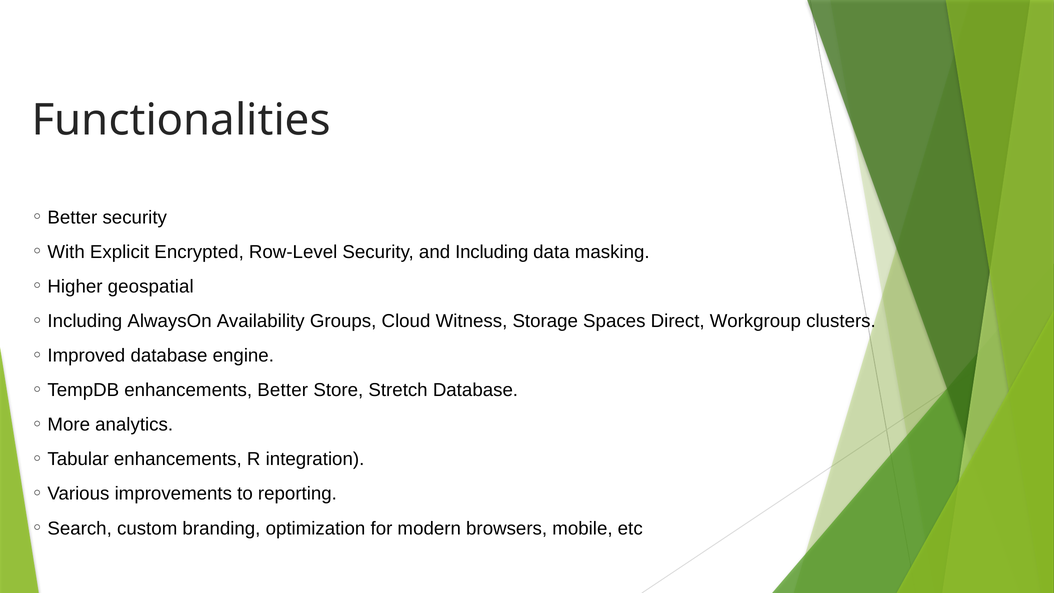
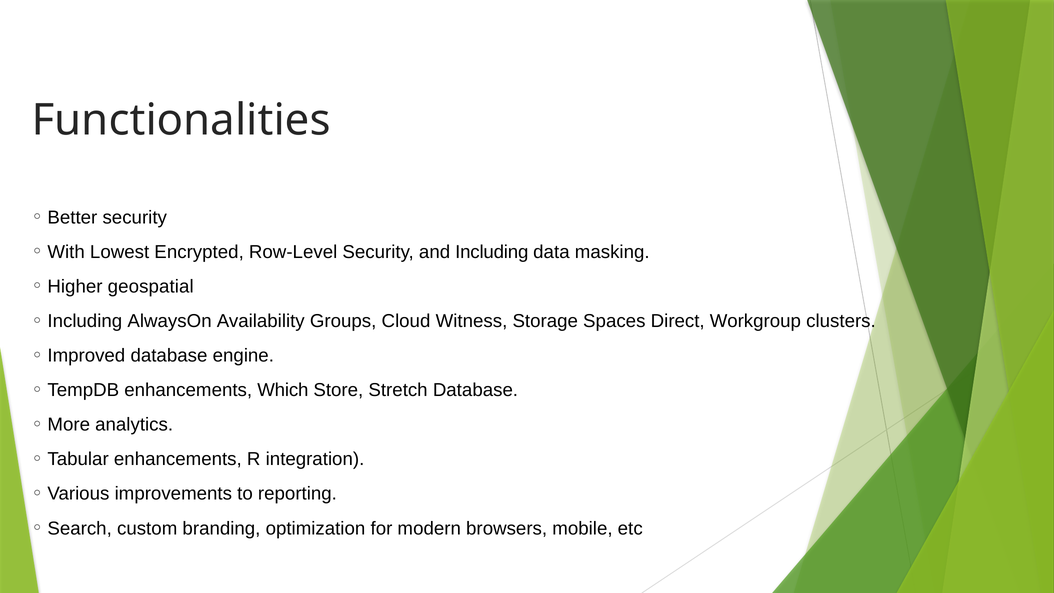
Explicit: Explicit -> Lowest
enhancements Better: Better -> Which
